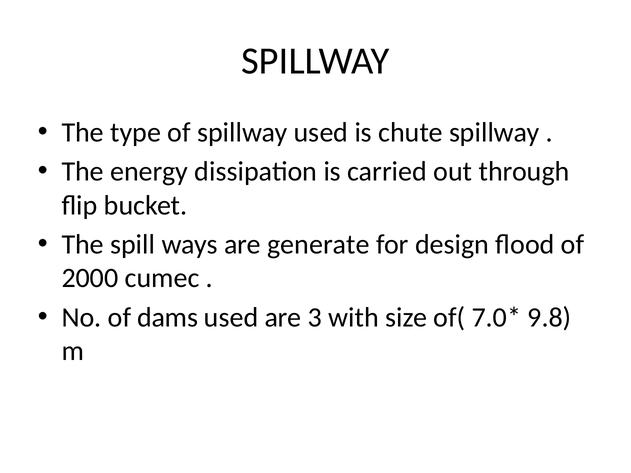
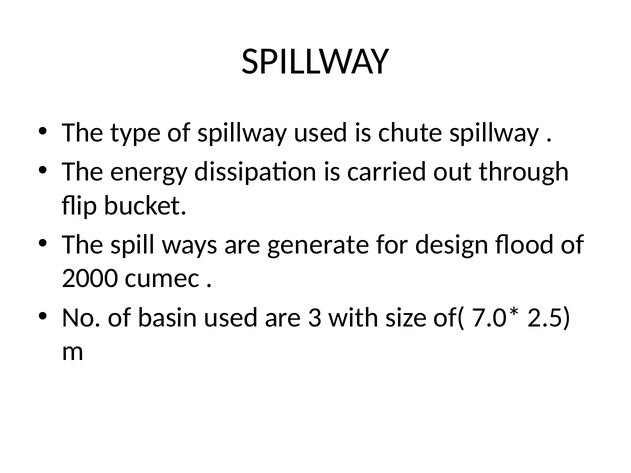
dams: dams -> basin
9.8: 9.8 -> 2.5
